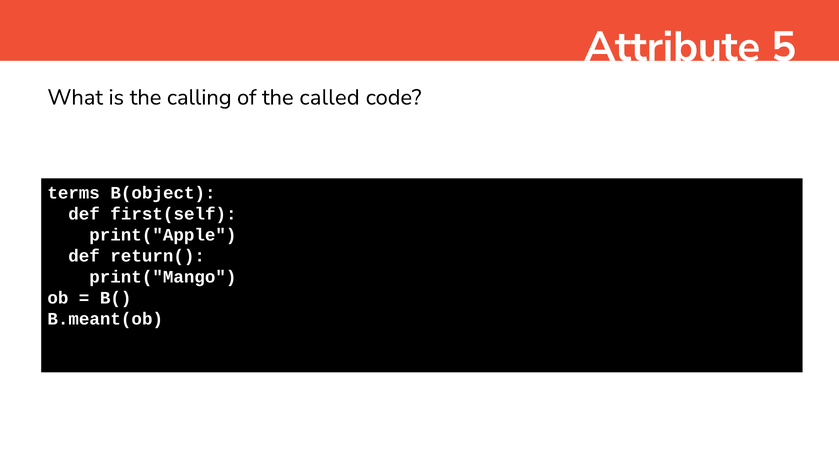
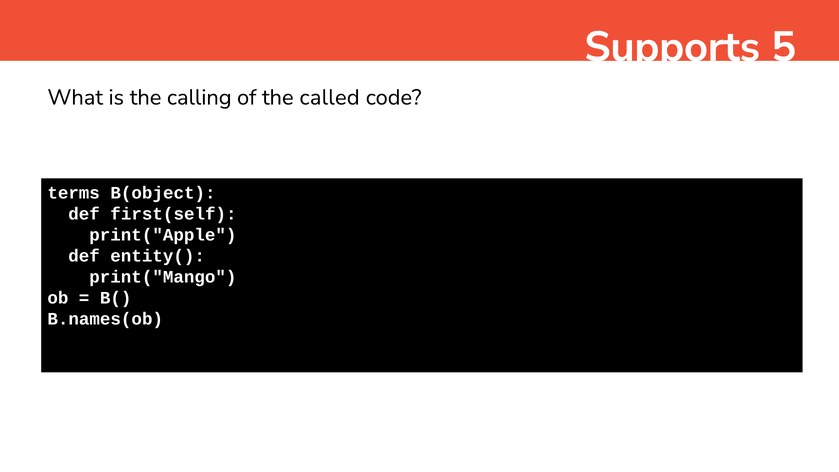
Attribute: Attribute -> Supports
return(: return( -> entity(
B.meant(ob: B.meant(ob -> B.names(ob
